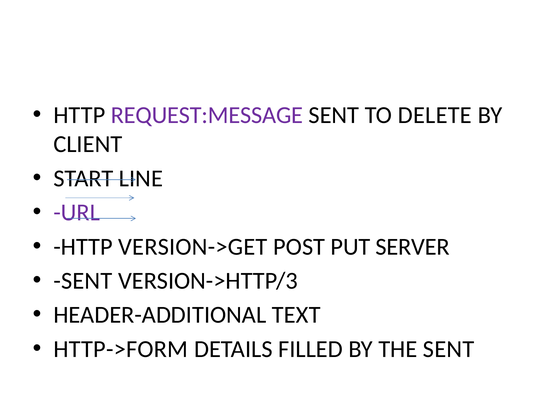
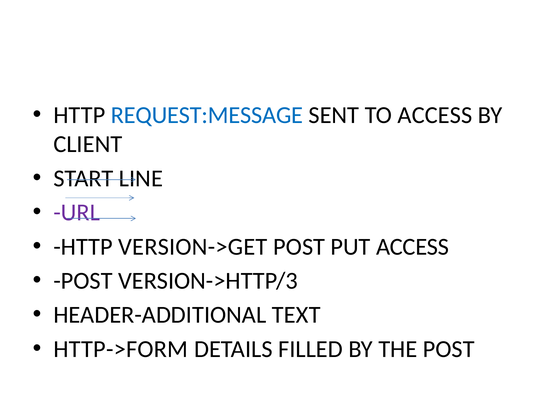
REQUEST:MESSAGE colour: purple -> blue
TO DELETE: DELETE -> ACCESS
PUT SERVER: SERVER -> ACCESS
SENT at (83, 281): SENT -> POST
THE SENT: SENT -> POST
